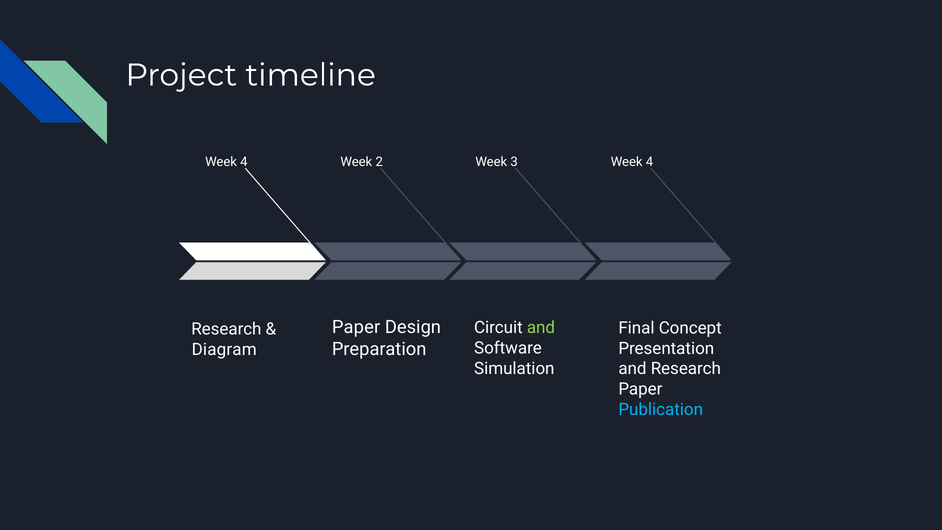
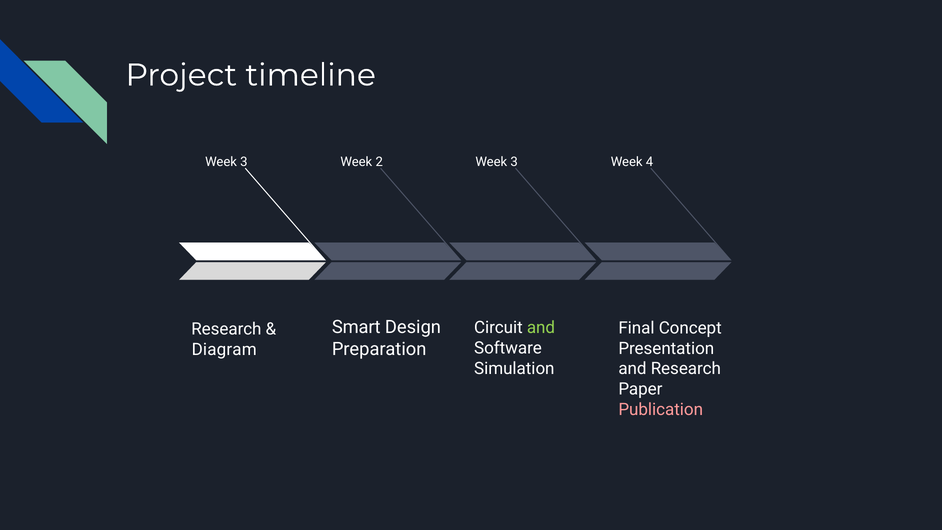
4 at (244, 162): 4 -> 3
Paper at (356, 327): Paper -> Smart
Publication colour: light blue -> pink
